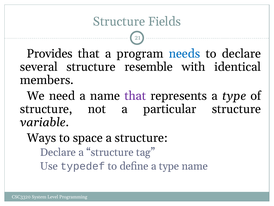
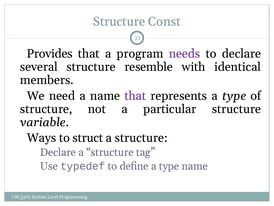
Fields: Fields -> Const
needs colour: blue -> purple
space: space -> struct
